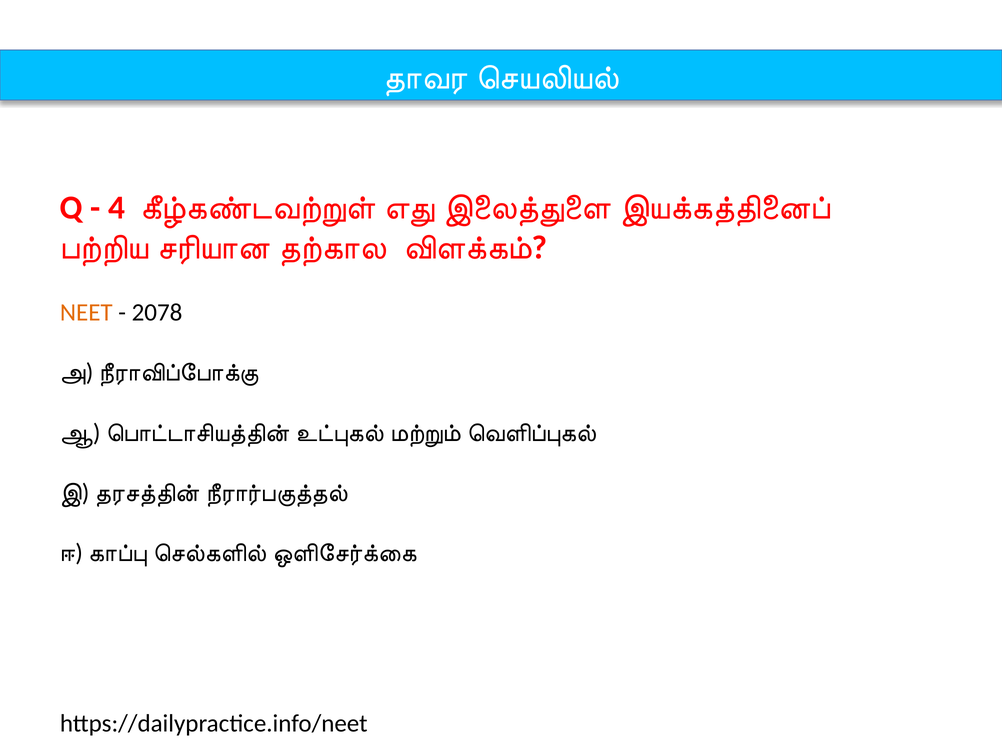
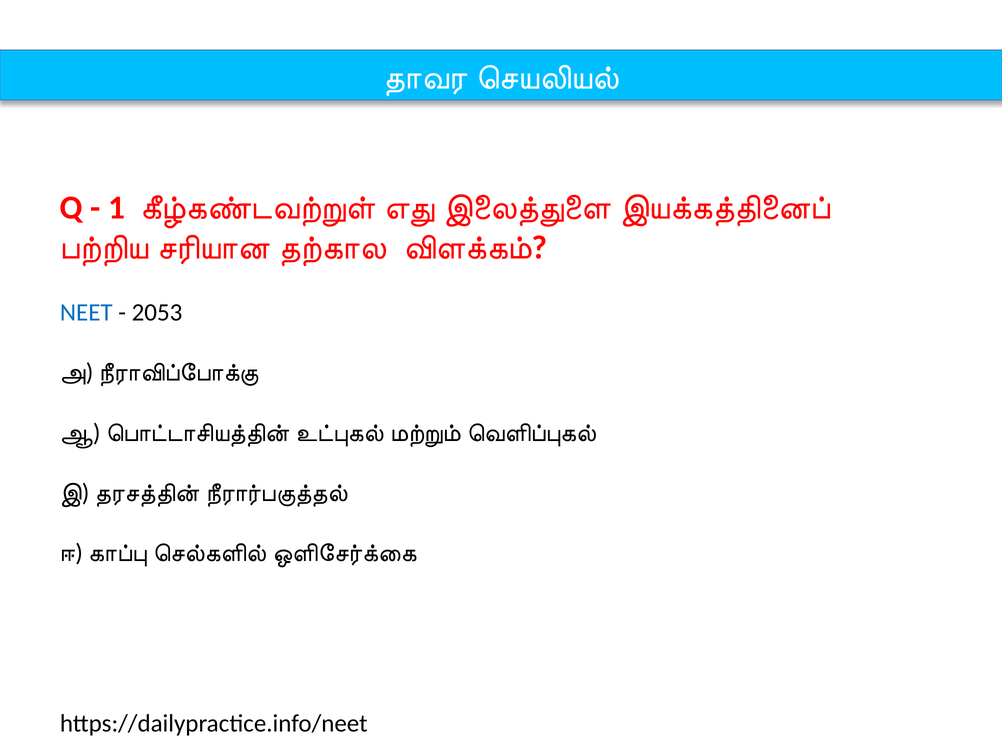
4: 4 -> 1
NEET colour: orange -> blue
2078: 2078 -> 2053
